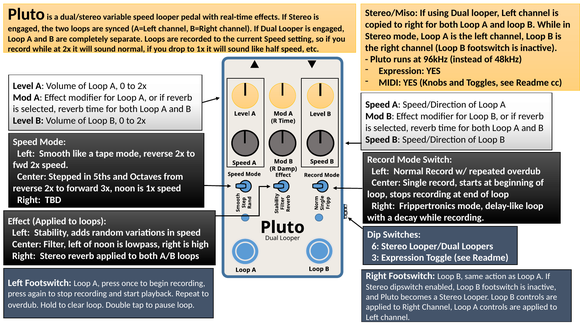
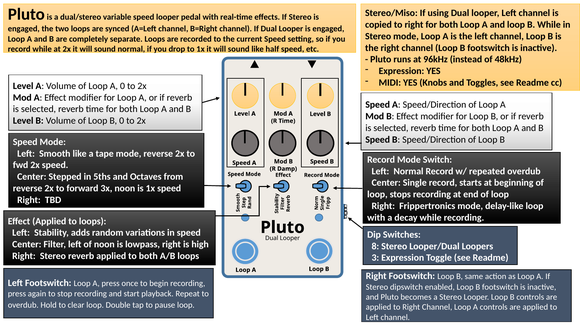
6: 6 -> 8
